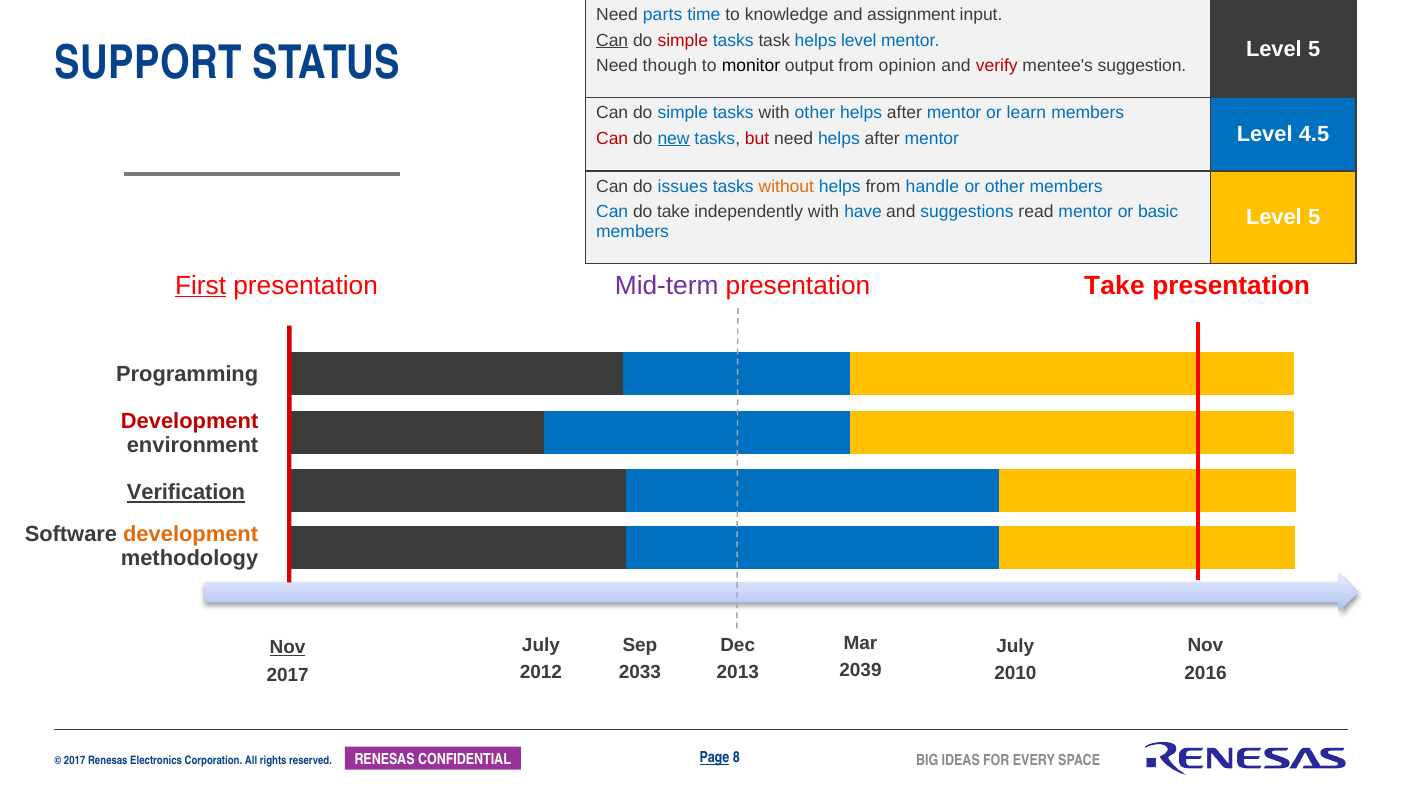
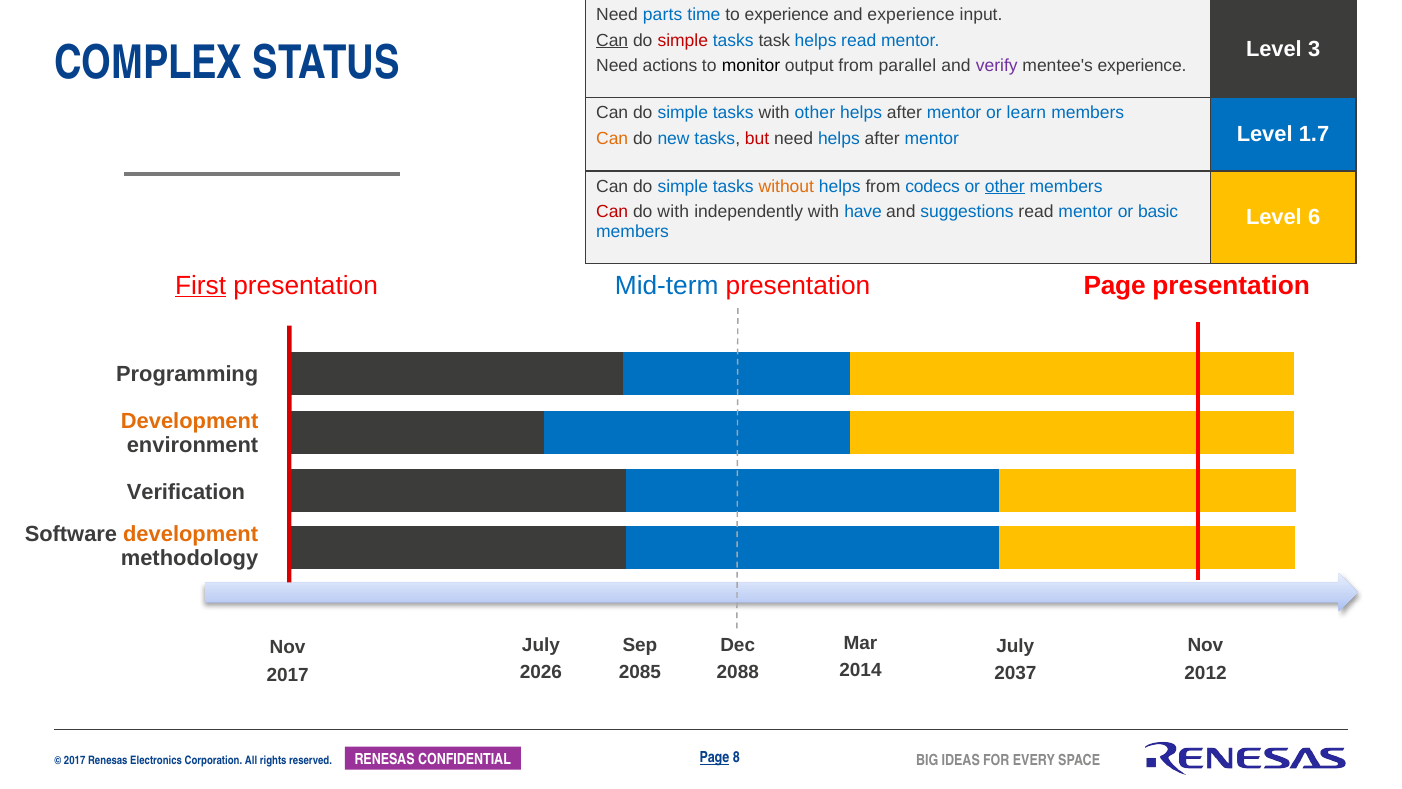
to knowledge: knowledge -> experience
and assignment: assignment -> experience
helps level: level -> read
5 at (1314, 49): 5 -> 3
SUPPORT: SUPPORT -> COMPLEX
though: though -> actions
opinion: opinion -> parallel
verify colour: red -> purple
mentee's suggestion: suggestion -> experience
Can at (612, 138) colour: red -> orange
new underline: present -> none
4.5: 4.5 -> 1.7
issues at (683, 186): issues -> simple
handle: handle -> codecs
other at (1005, 186) underline: none -> present
Can at (612, 212) colour: blue -> red
do take: take -> with
5 at (1314, 218): 5 -> 6
Mid-term colour: purple -> blue
presentation Take: Take -> Page
Development at (190, 421) colour: red -> orange
Verification underline: present -> none
Nov at (288, 647) underline: present -> none
2039: 2039 -> 2014
2033: 2033 -> 2085
2012: 2012 -> 2026
2013: 2013 -> 2088
2016: 2016 -> 2012
2010: 2010 -> 2037
